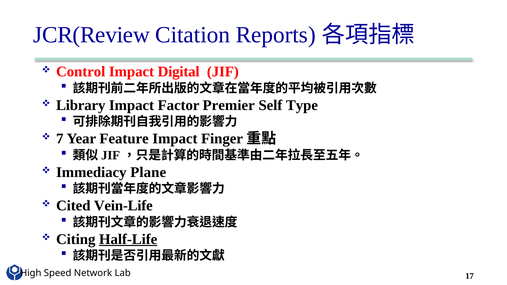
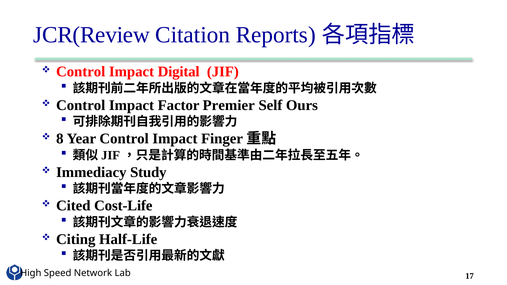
Library at (81, 105): Library -> Control
Type: Type -> Ours
7: 7 -> 8
Year Feature: Feature -> Control
Plane: Plane -> Study
Vein-Life: Vein-Life -> Cost-Life
Half-Life underline: present -> none
